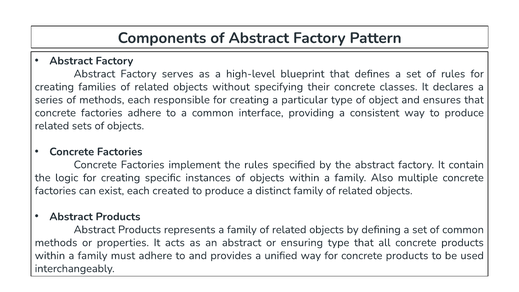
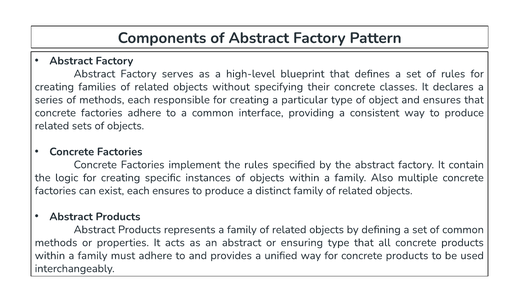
each created: created -> ensures
